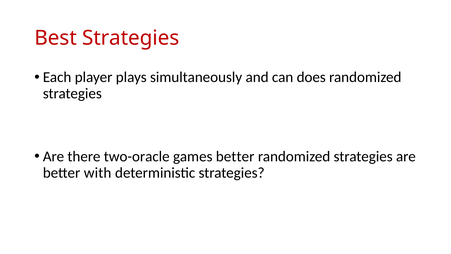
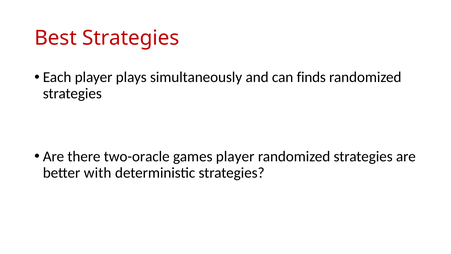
does: does -> finds
games better: better -> player
